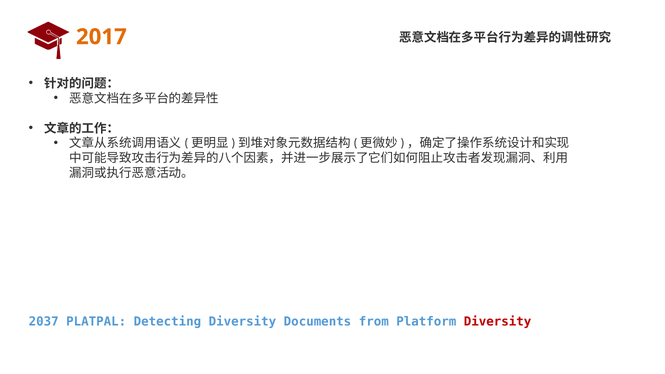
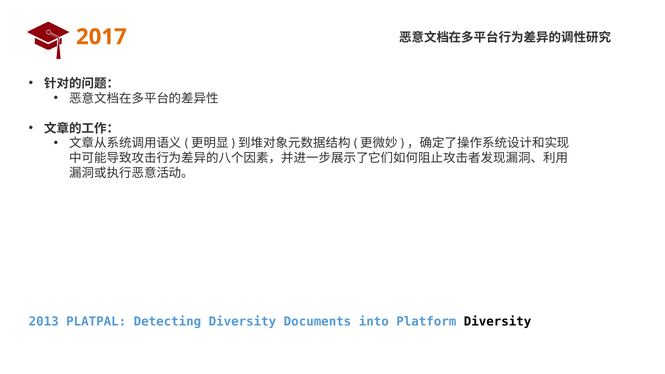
2037: 2037 -> 2013
from: from -> into
Diversity at (498, 322) colour: red -> black
